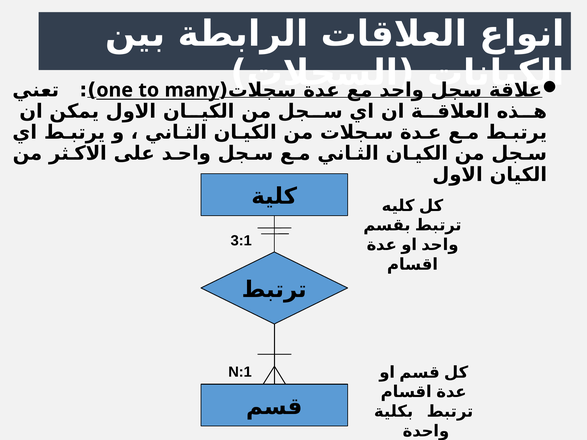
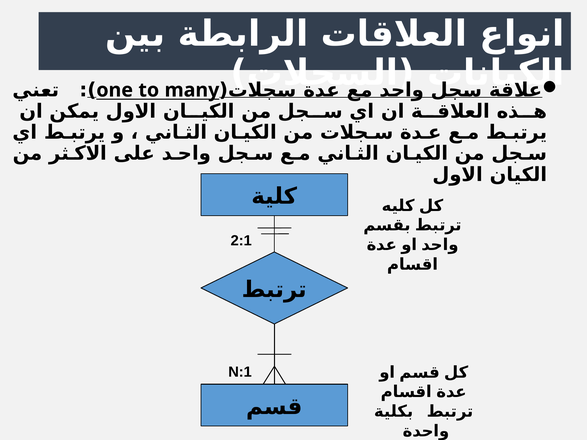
3:1: 3:1 -> 2:1
